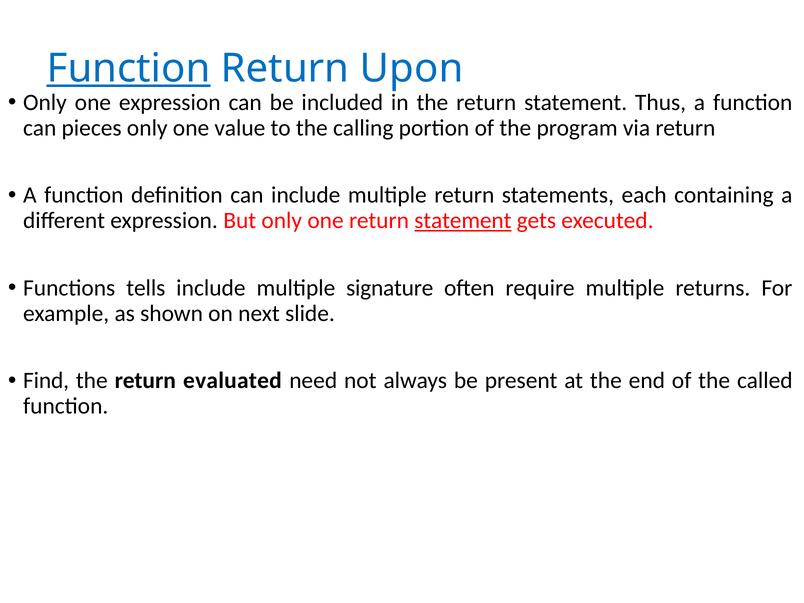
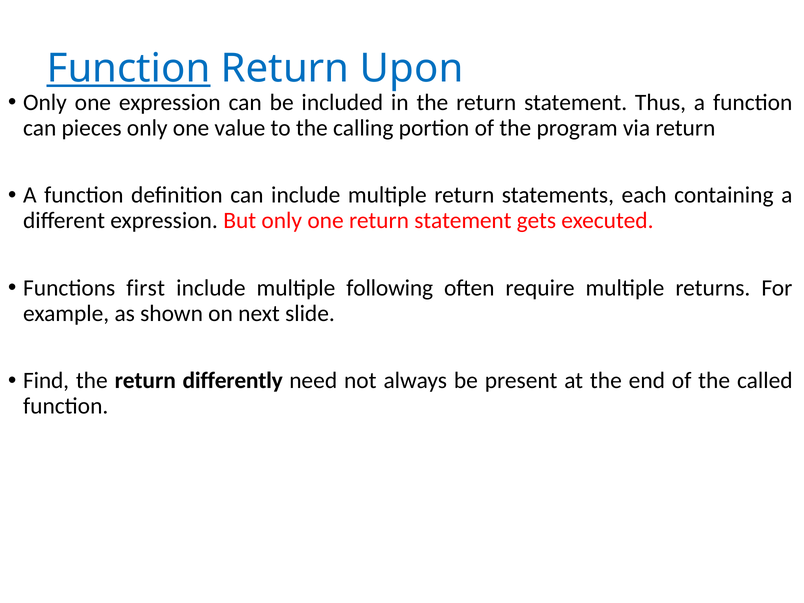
statement at (463, 221) underline: present -> none
tells: tells -> first
signature: signature -> following
evaluated: evaluated -> differently
